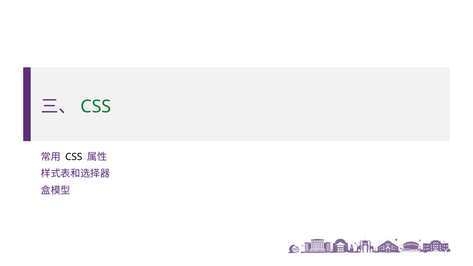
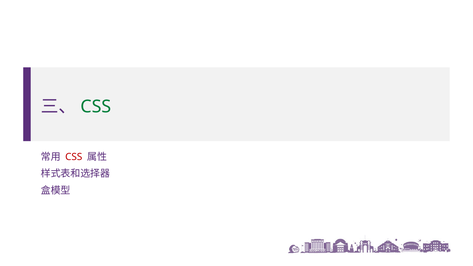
CSS at (74, 157) colour: black -> red
